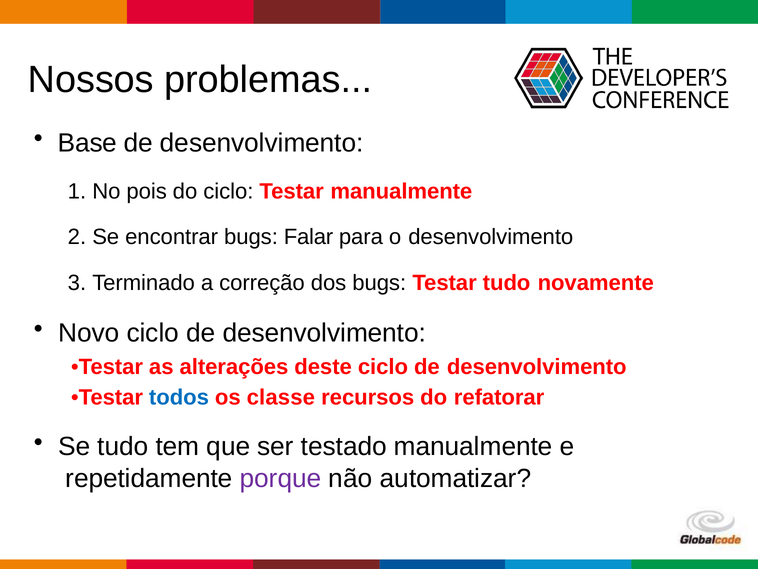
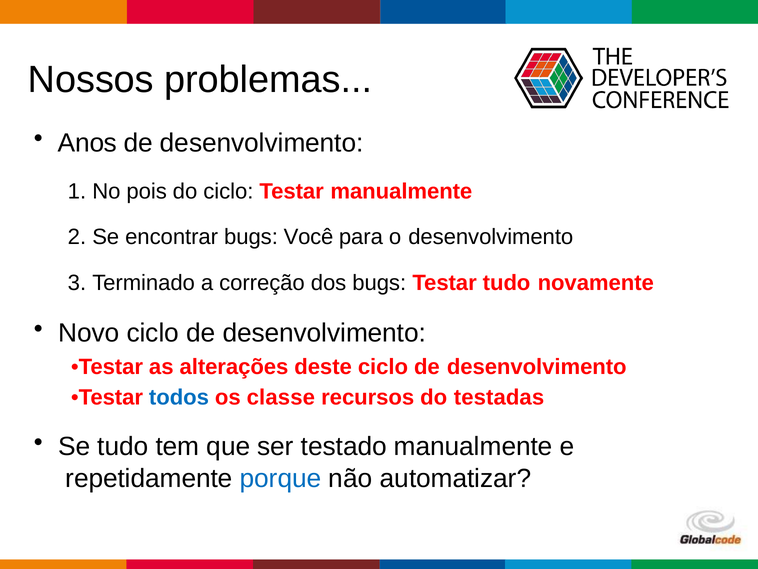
Base: Base -> Anos
Falar: Falar -> Você
refatorar: refatorar -> testadas
porque colour: purple -> blue
